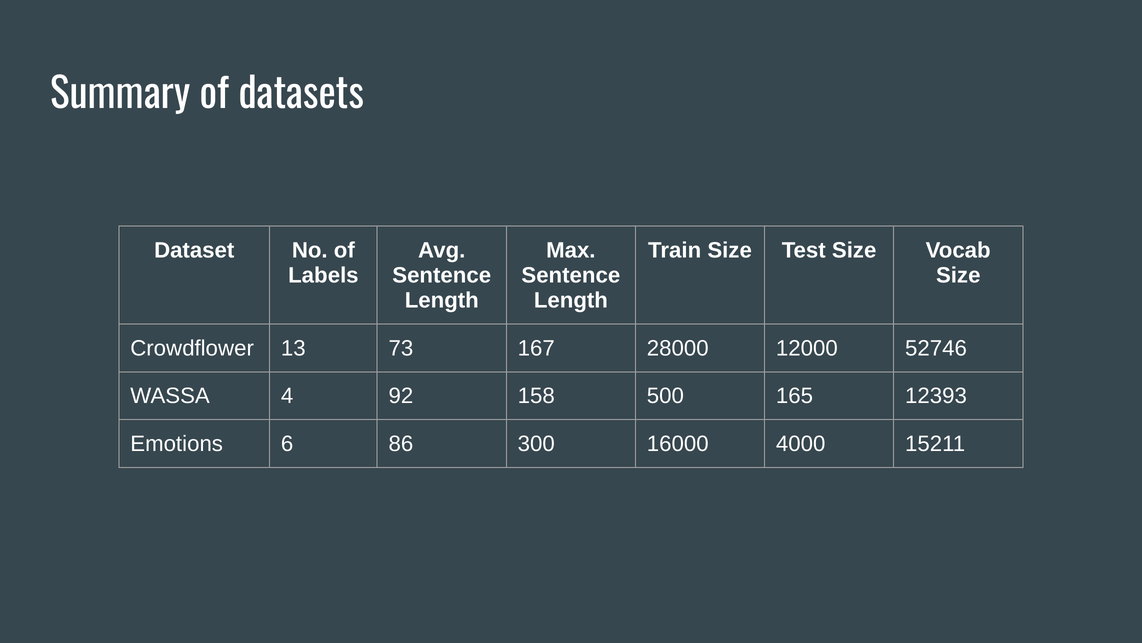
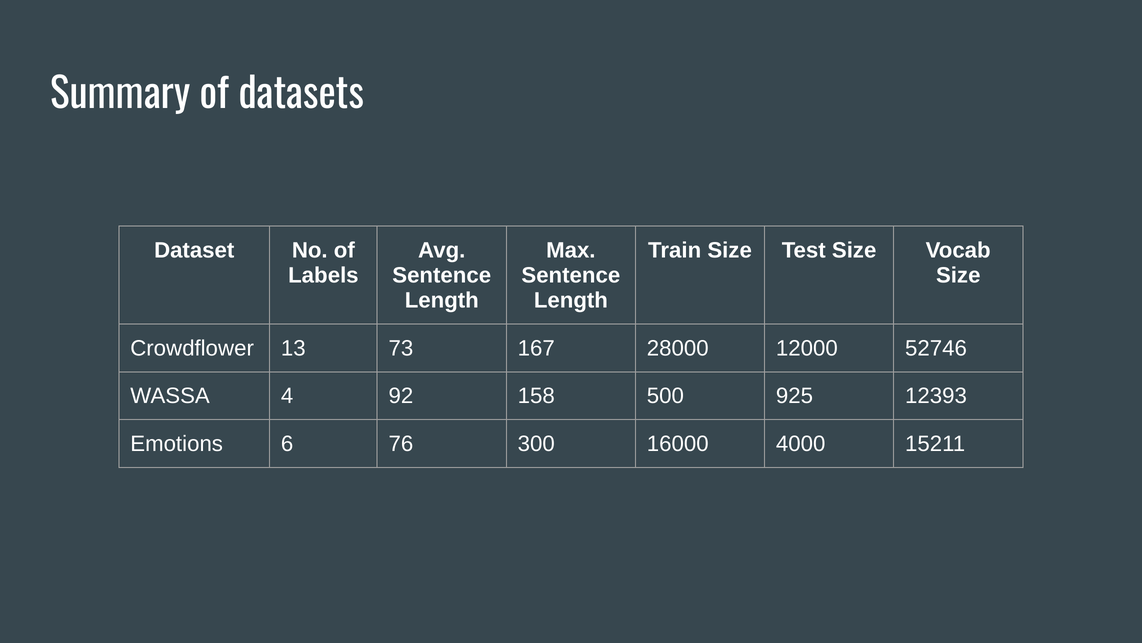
165: 165 -> 925
86: 86 -> 76
